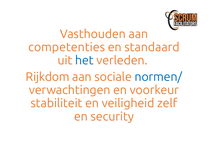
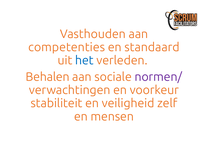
Rijkdom: Rijkdom -> Behalen
normen/ colour: blue -> purple
security: security -> mensen
